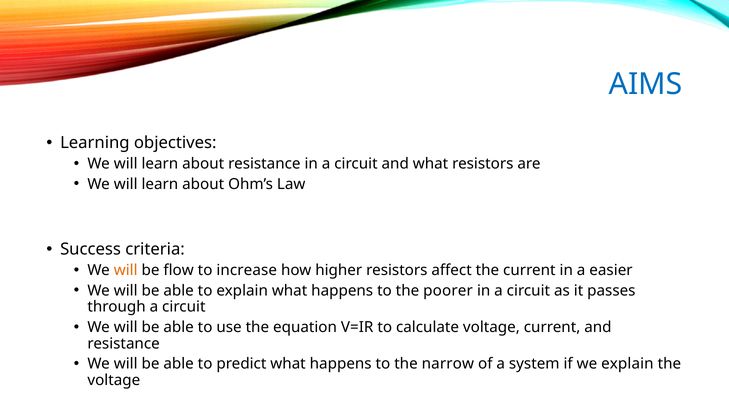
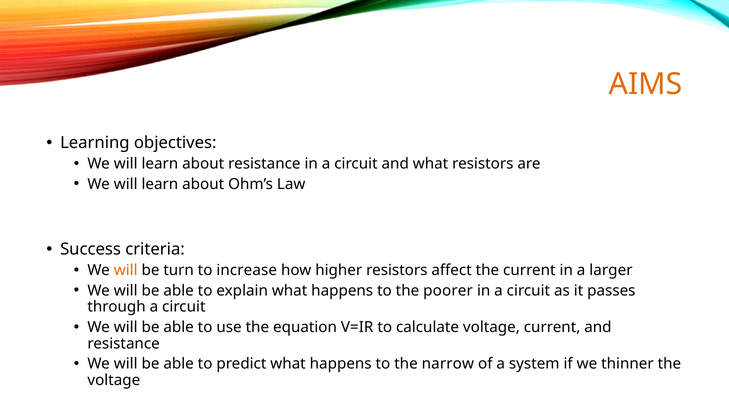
AIMS colour: blue -> orange
flow: flow -> turn
easier: easier -> larger
we explain: explain -> thinner
